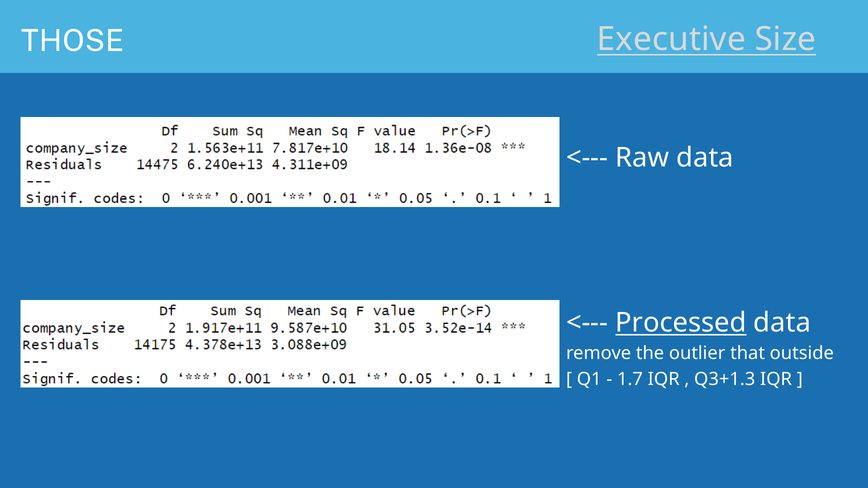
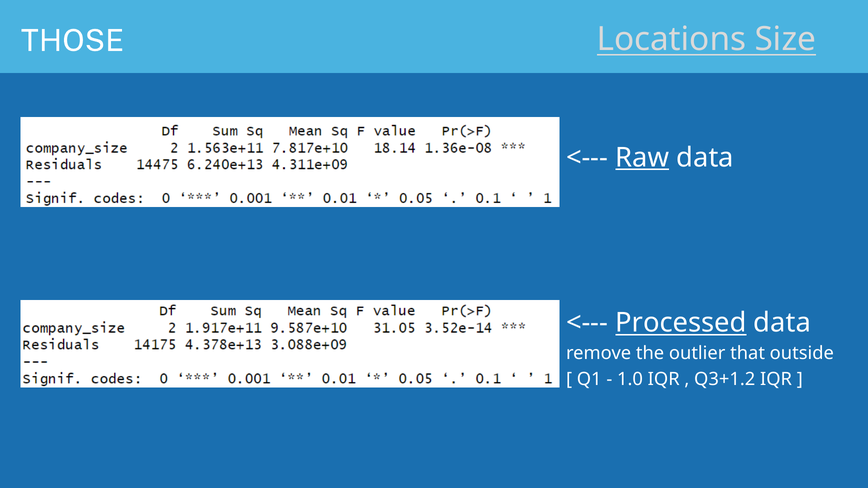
Executive: Executive -> Locations
Raw underline: none -> present
1.7: 1.7 -> 1.0
Q3+1.3: Q3+1.3 -> Q3+1.2
